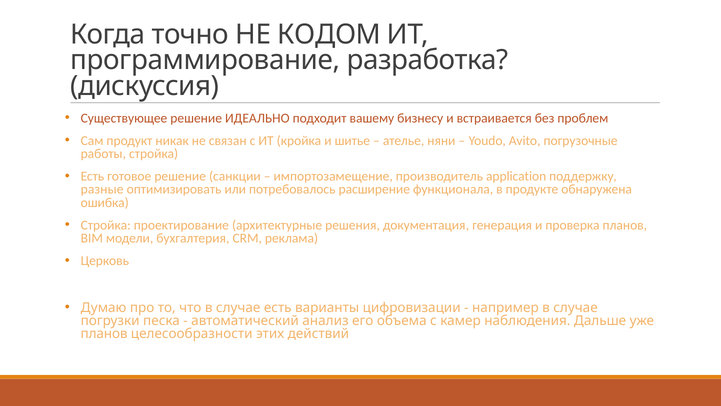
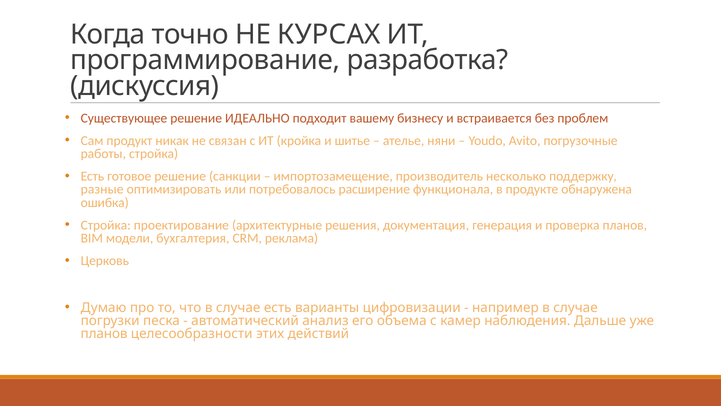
КОДОМ: КОДОМ -> КУРСАХ
application: application -> несколько
